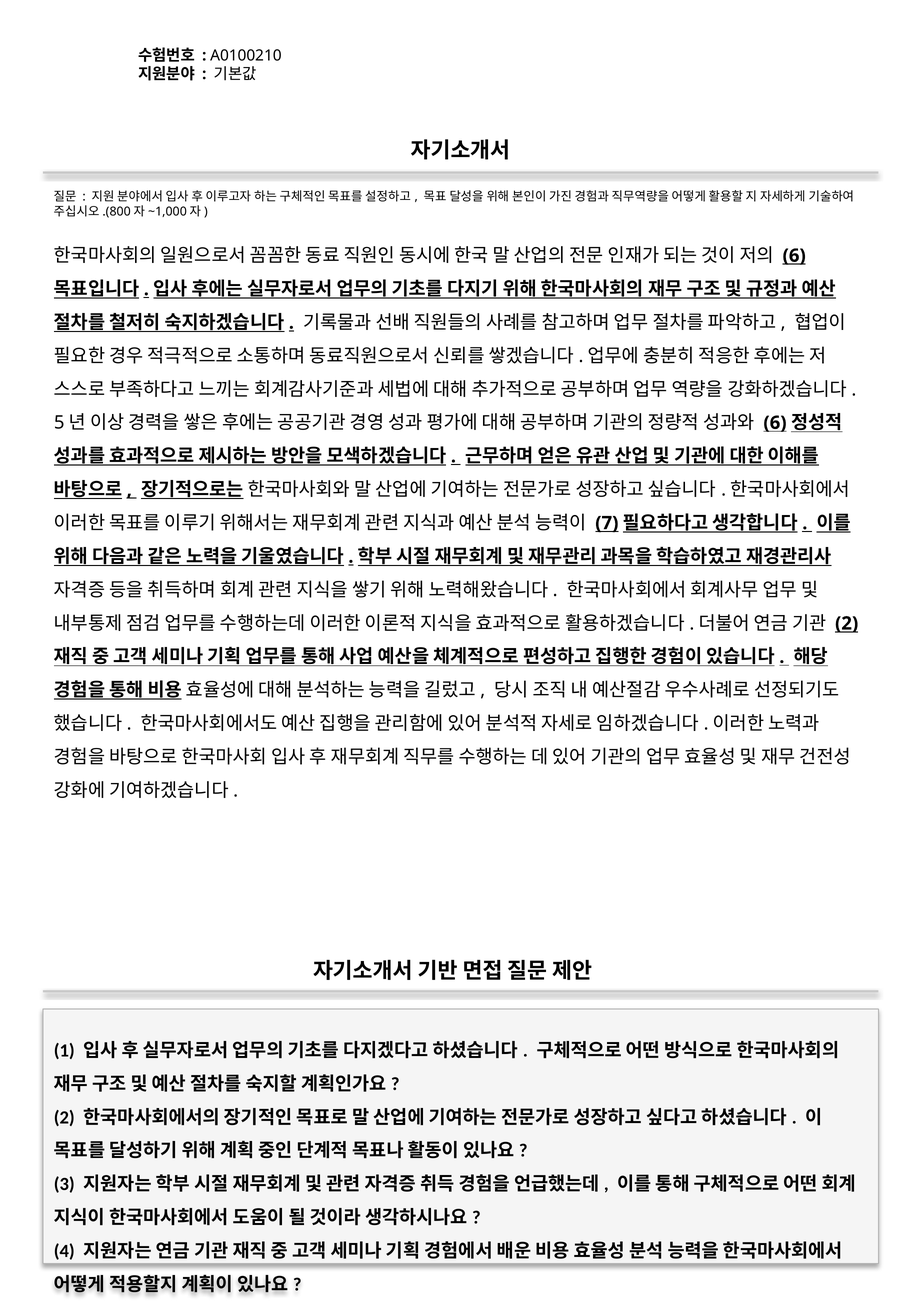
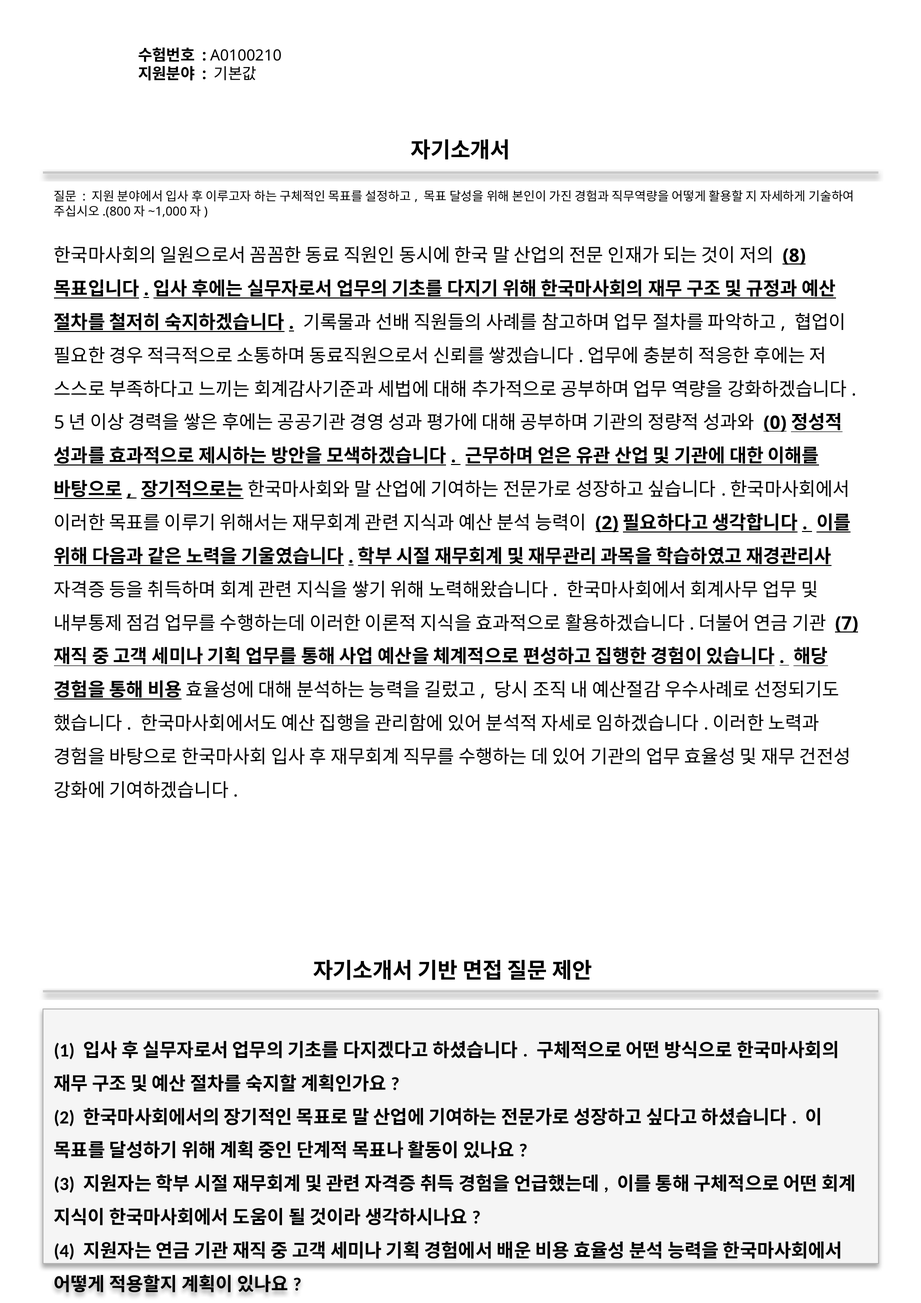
6 at (794, 256): 6 -> 8
6 at (775, 423): 6 -> 0
7 at (607, 523): 7 -> 2
2 at (847, 623): 2 -> 7
